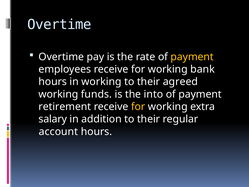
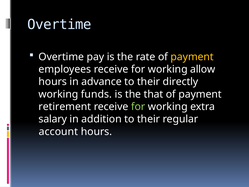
bank: bank -> allow
in working: working -> advance
agreed: agreed -> directly
into: into -> that
for at (138, 107) colour: yellow -> light green
